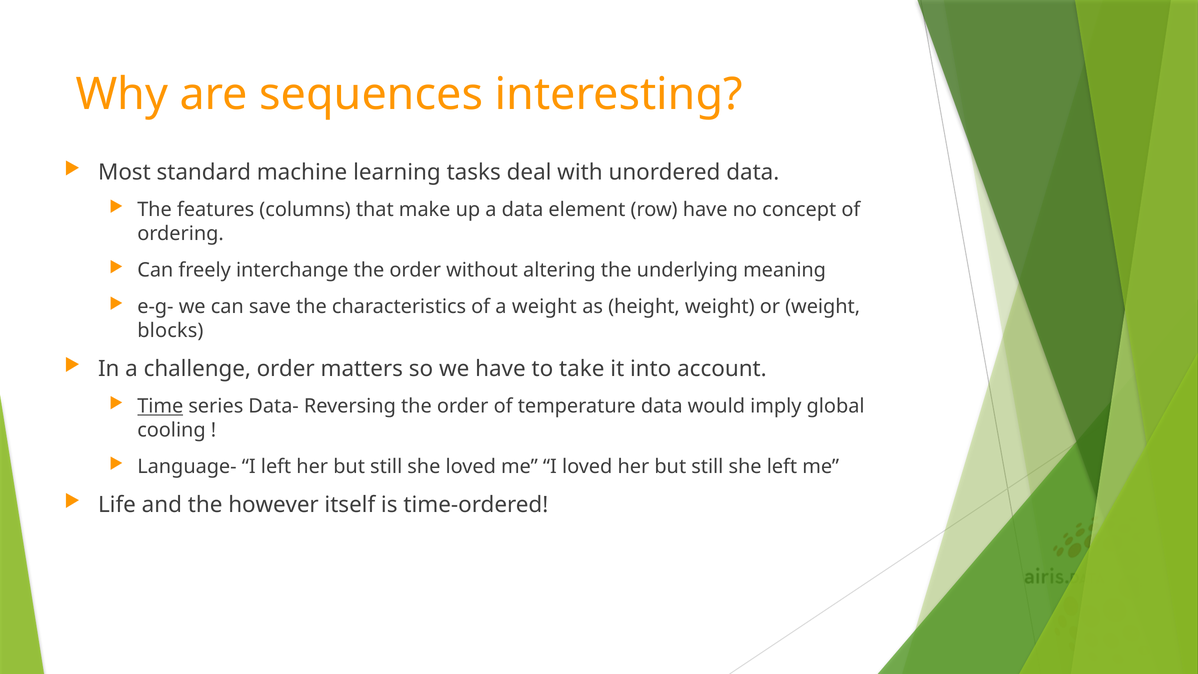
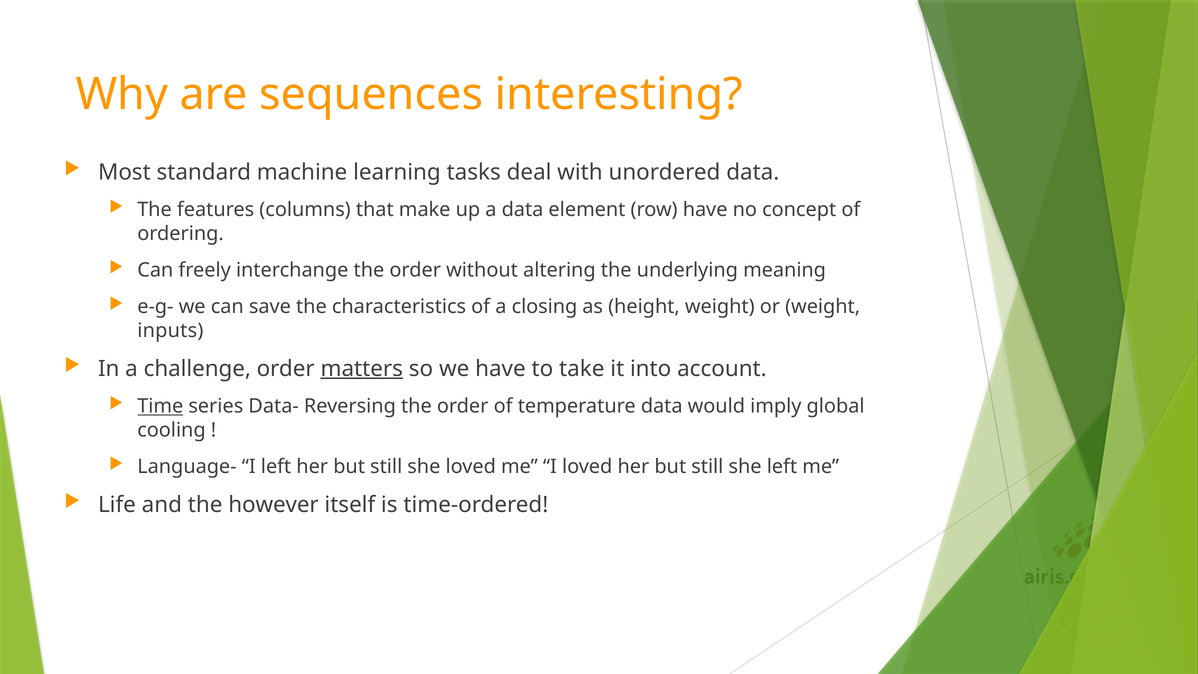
a weight: weight -> closing
blocks: blocks -> inputs
matters underline: none -> present
